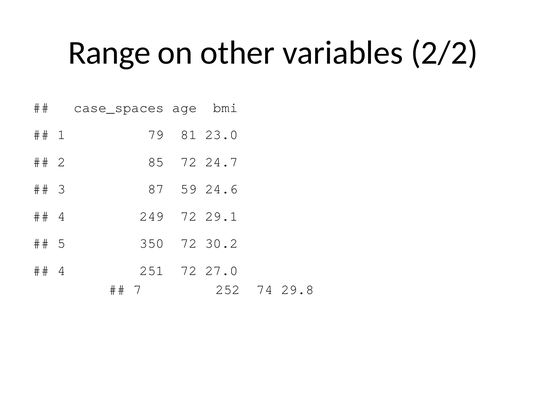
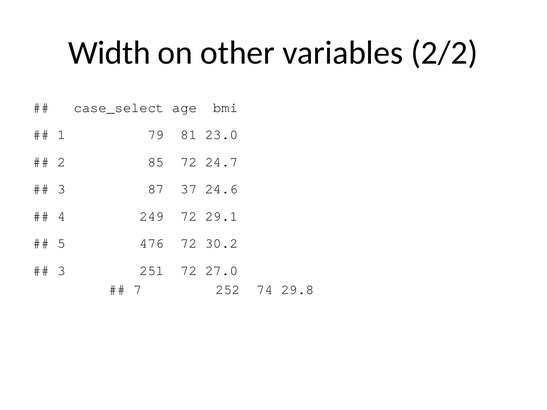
Range: Range -> Width
case_spaces: case_spaces -> case_select
59: 59 -> 37
350: 350 -> 476
4 at (62, 271): 4 -> 3
